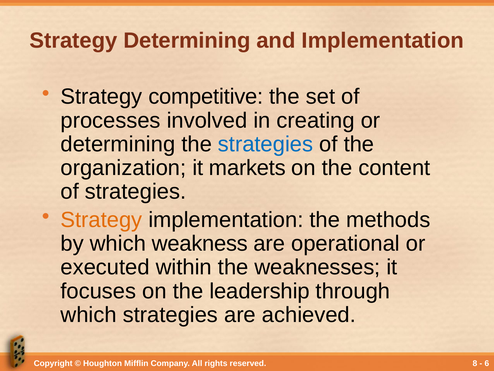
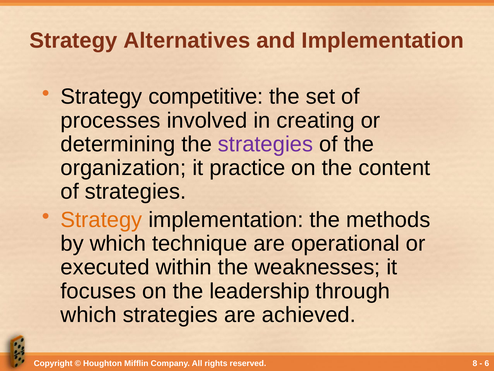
Strategy Determining: Determining -> Alternatives
strategies at (266, 144) colour: blue -> purple
markets: markets -> practice
weakness: weakness -> technique
